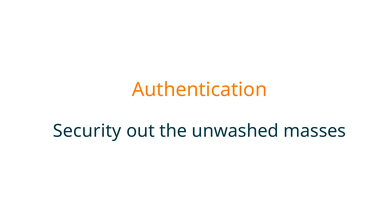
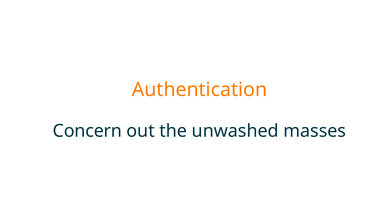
Security: Security -> Concern
